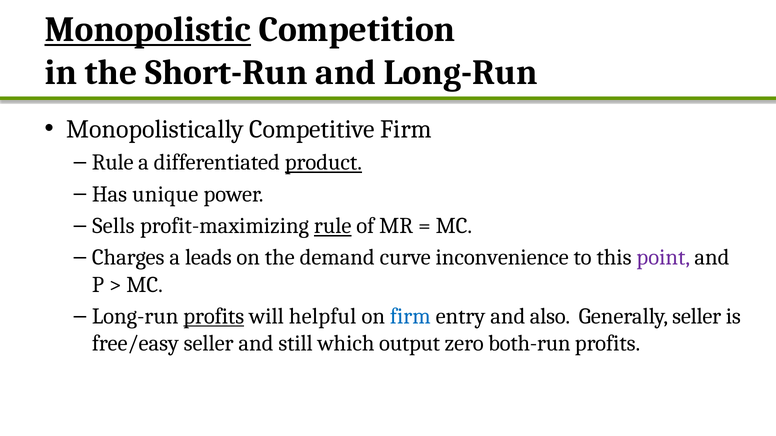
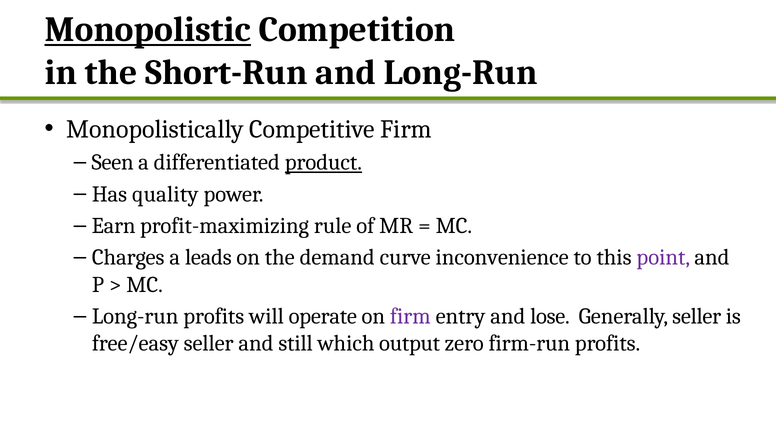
Rule at (113, 163): Rule -> Seen
unique: unique -> quality
Sells: Sells -> Earn
rule at (333, 226) underline: present -> none
profits at (214, 317) underline: present -> none
helpful: helpful -> operate
firm at (410, 317) colour: blue -> purple
also: also -> lose
both-run: both-run -> firm-run
